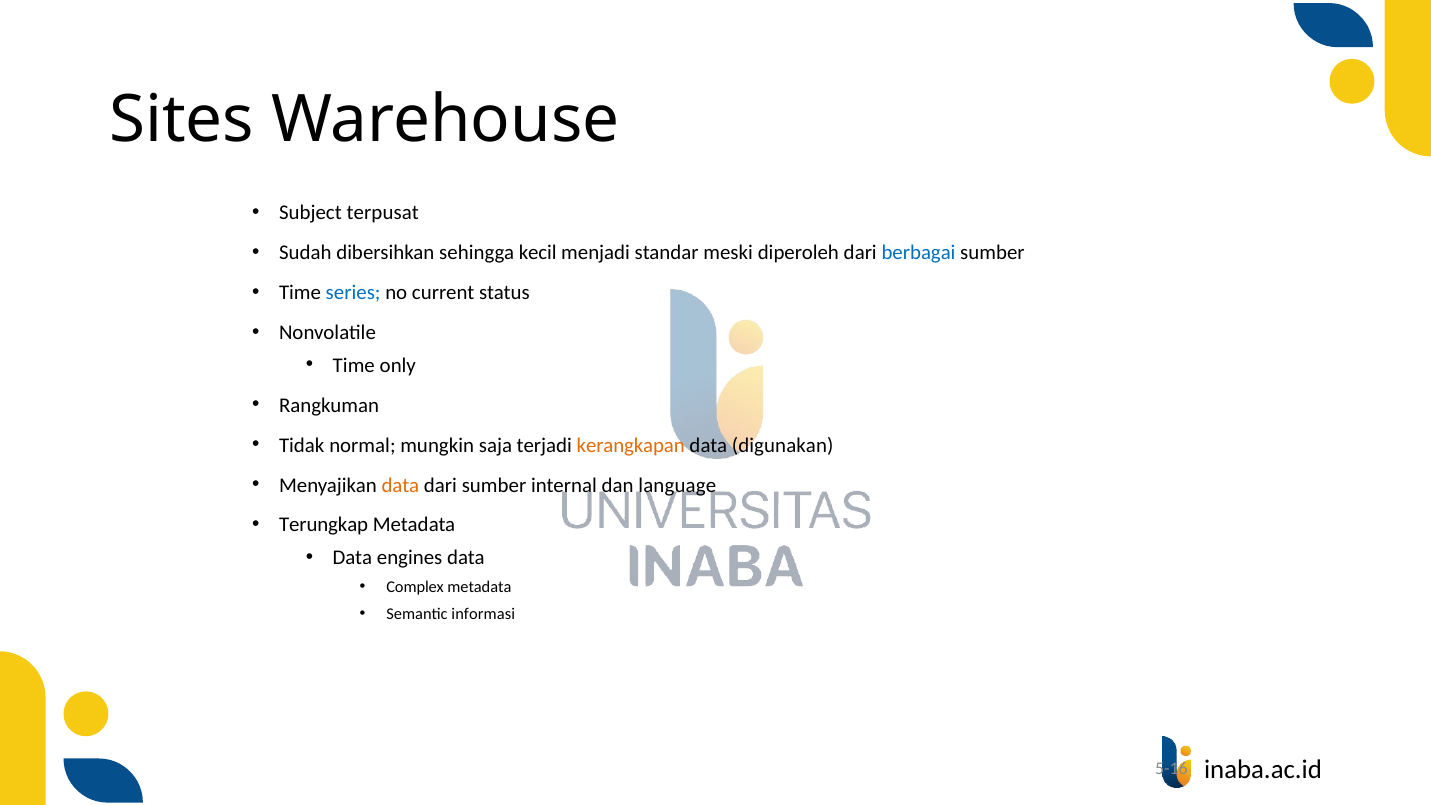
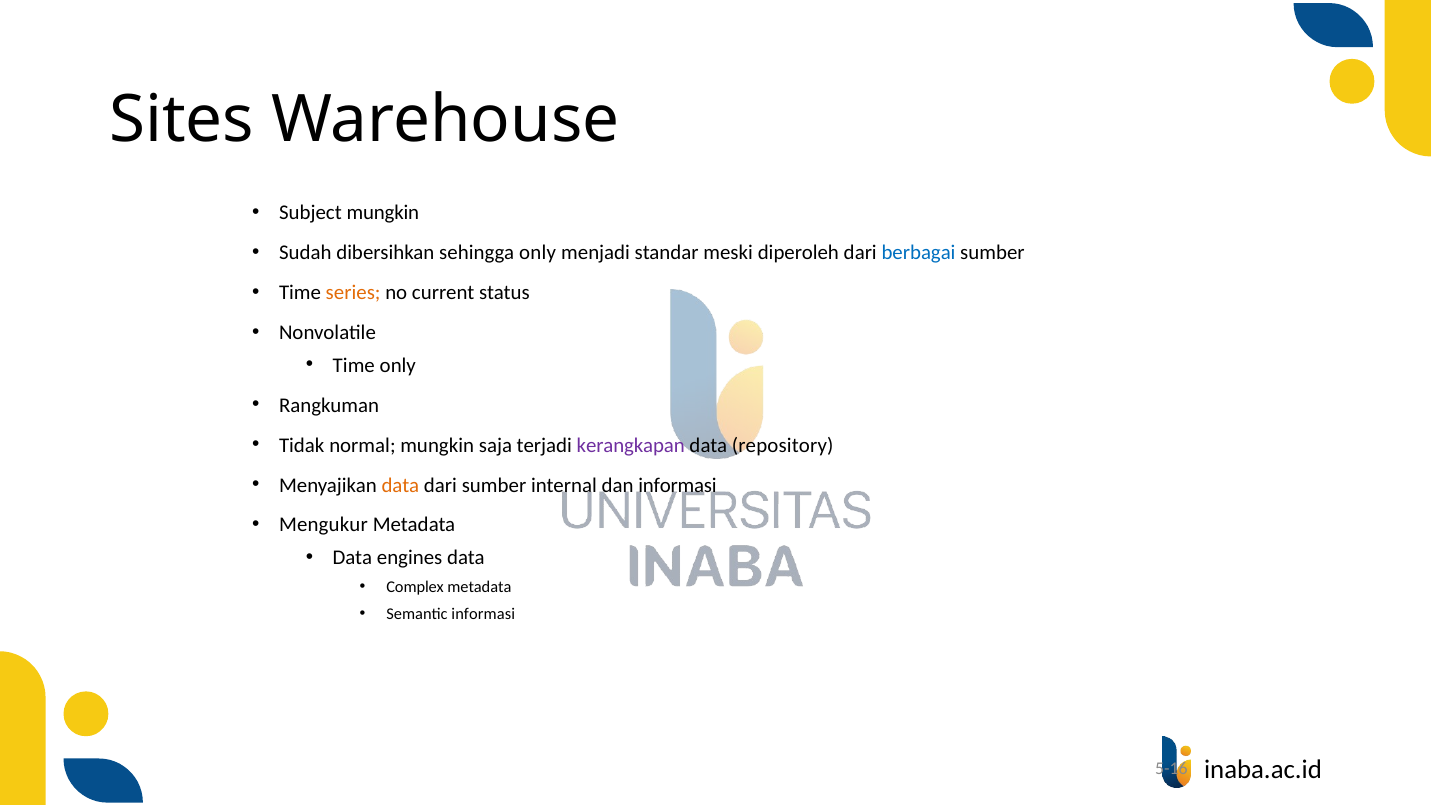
Subject terpusat: terpusat -> mungkin
sehingga kecil: kecil -> only
series colour: blue -> orange
kerangkapan colour: orange -> purple
digunakan: digunakan -> repository
dan language: language -> informasi
Terungkap: Terungkap -> Mengukur
